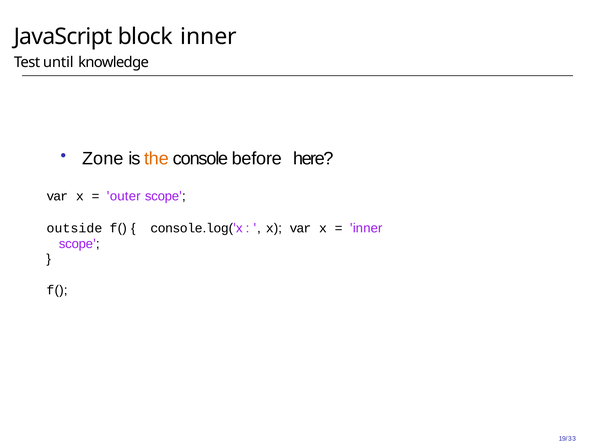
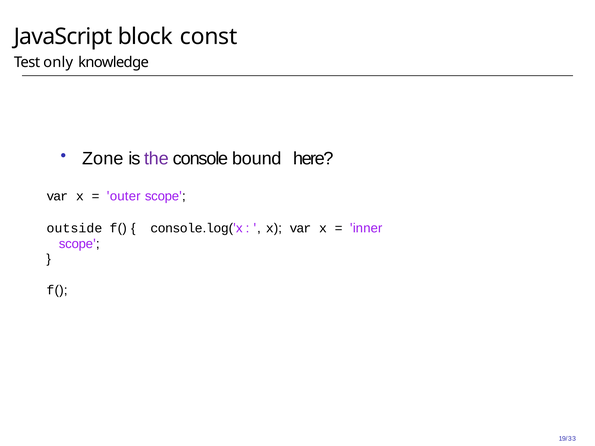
block inner: inner -> const
until: until -> only
the colour: orange -> purple
before: before -> bound
